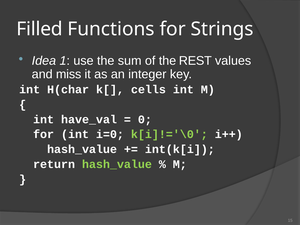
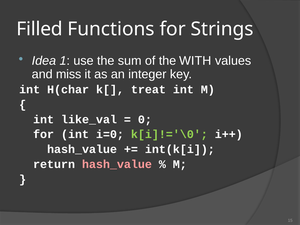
REST: REST -> WITH
cells: cells -> treat
have_val: have_val -> like_val
hash_value at (117, 164) colour: light green -> pink
